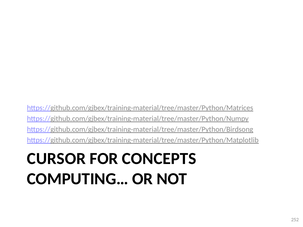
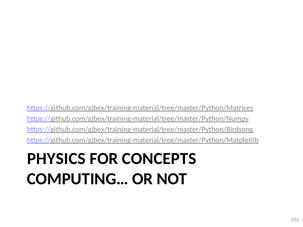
CURSOR: CURSOR -> PHYSICS
